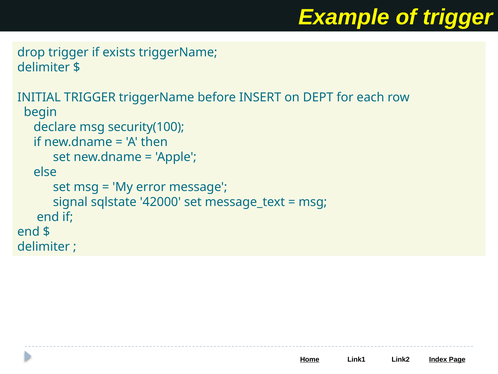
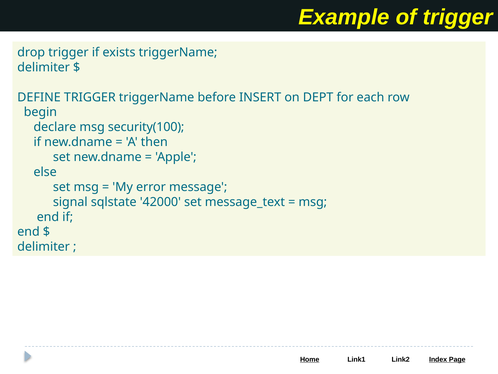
INITIAL: INITIAL -> DEFINE
